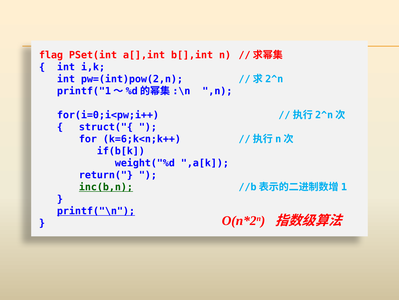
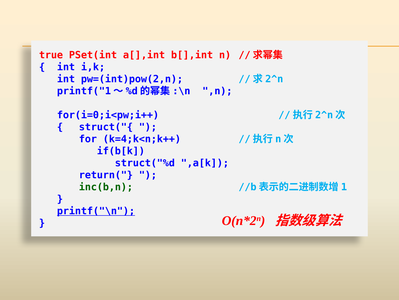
flag: flag -> true
k=6;k<n;k++: k=6;k<n;k++ -> k=4;k<n;k++
weight("%d: weight("%d -> struct("%d
inc(b,n underline: present -> none
